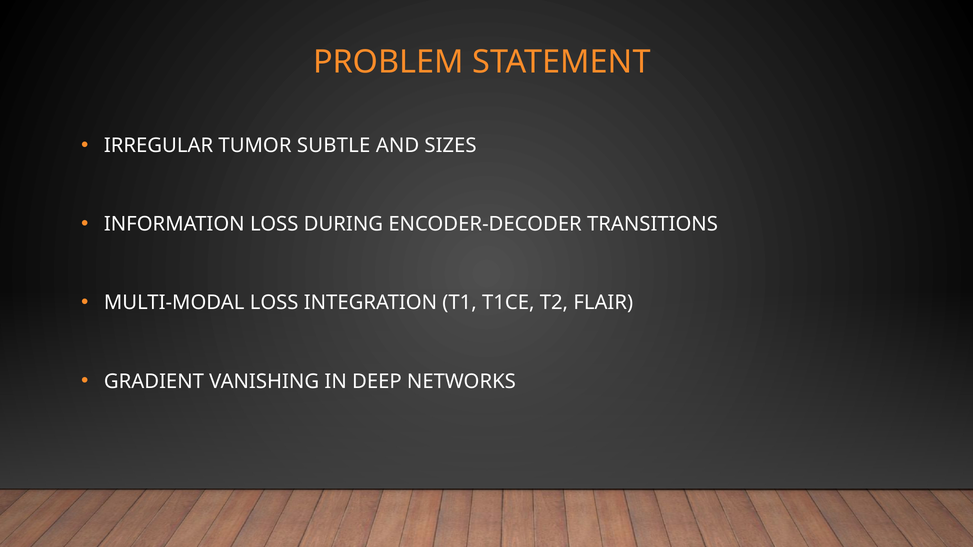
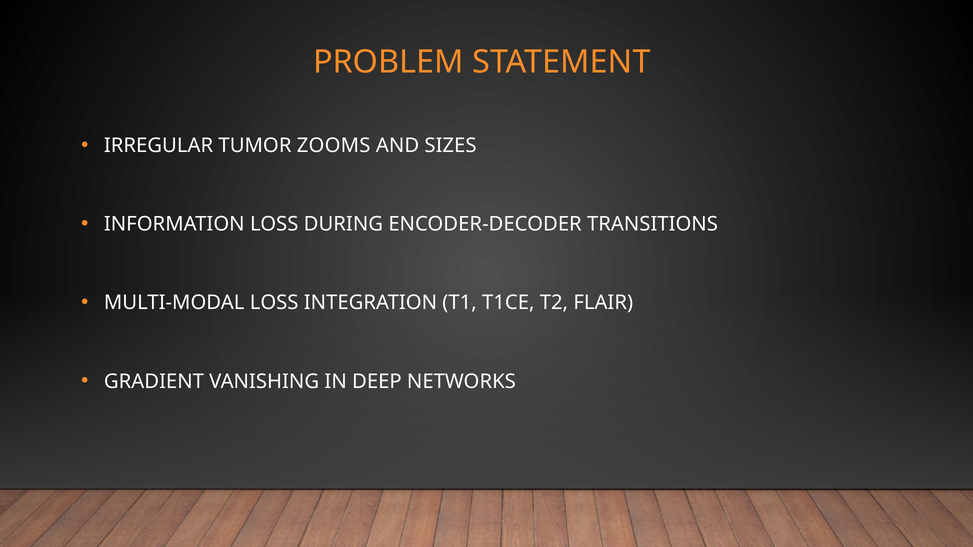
SUBTLE: SUBTLE -> ZOOMS
